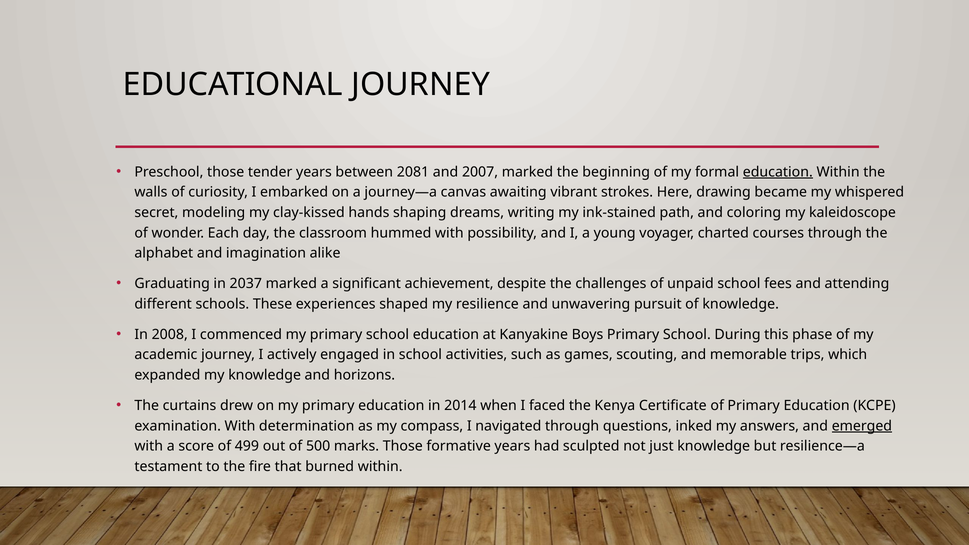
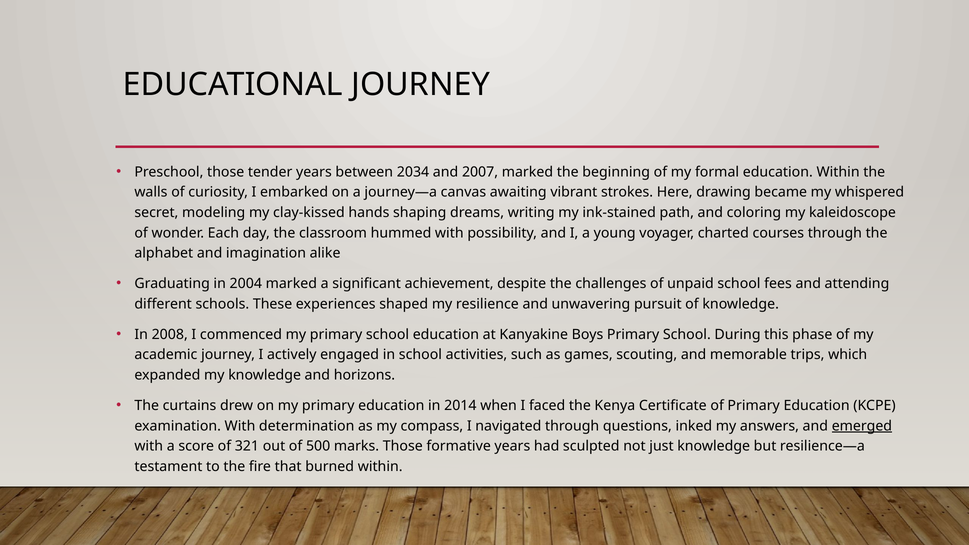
2081: 2081 -> 2034
education at (778, 172) underline: present -> none
2037: 2037 -> 2004
499: 499 -> 321
